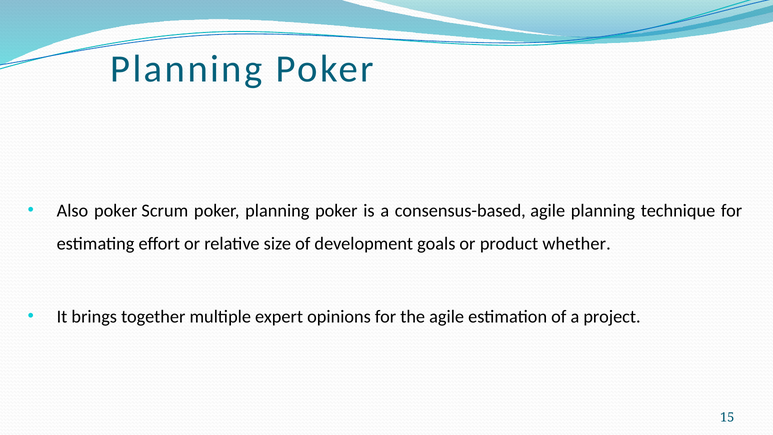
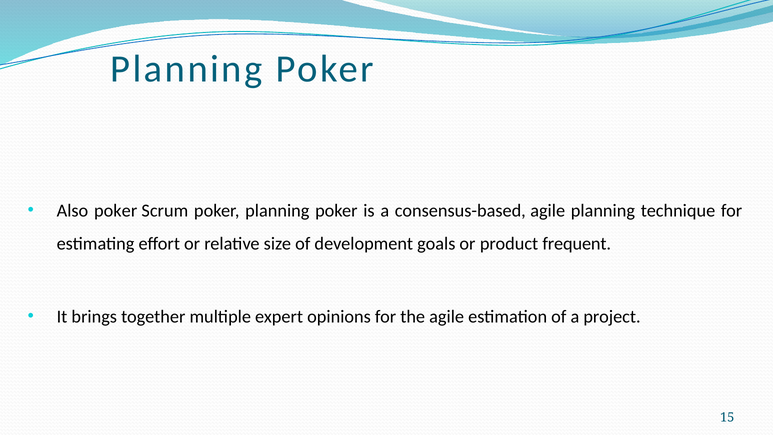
whether: whether -> frequent
